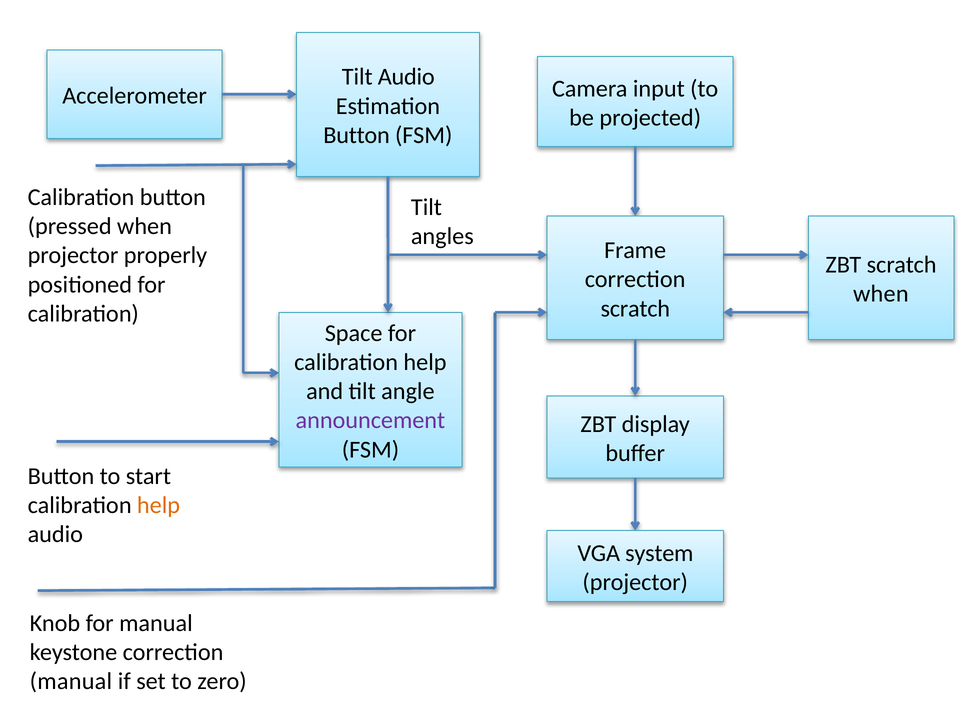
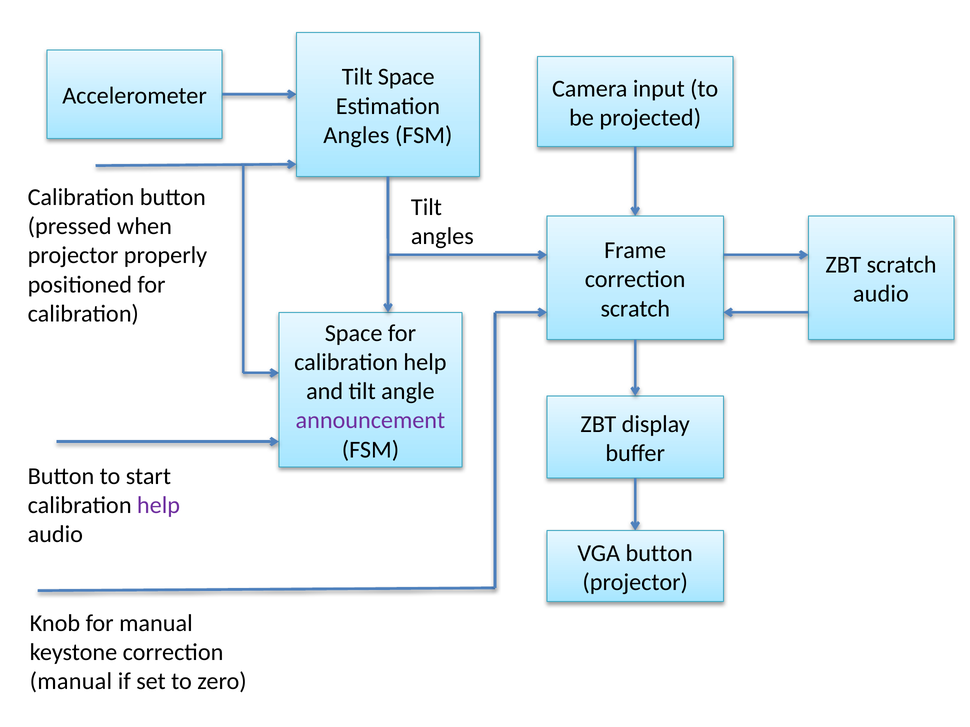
Tilt Audio: Audio -> Space
Button at (357, 135): Button -> Angles
when at (881, 294): when -> audio
help at (159, 505) colour: orange -> purple
VGA system: system -> button
